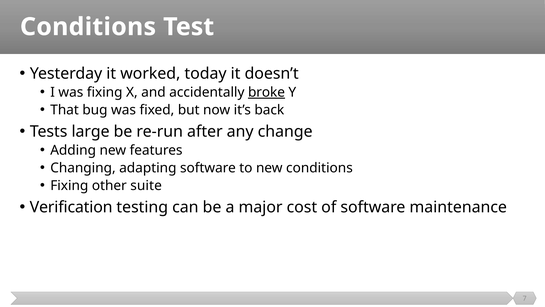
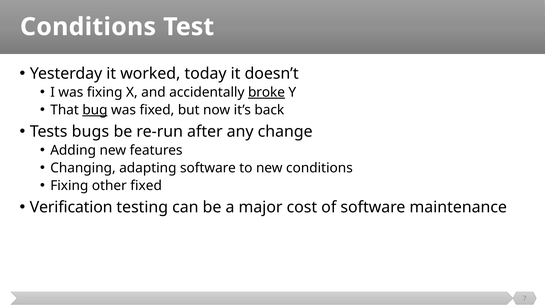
bug underline: none -> present
large: large -> bugs
other suite: suite -> fixed
